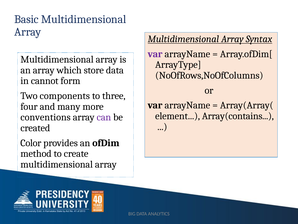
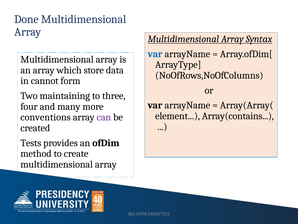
Basic: Basic -> Done
var at (155, 54) colour: purple -> blue
components: components -> maintaining
Color: Color -> Tests
